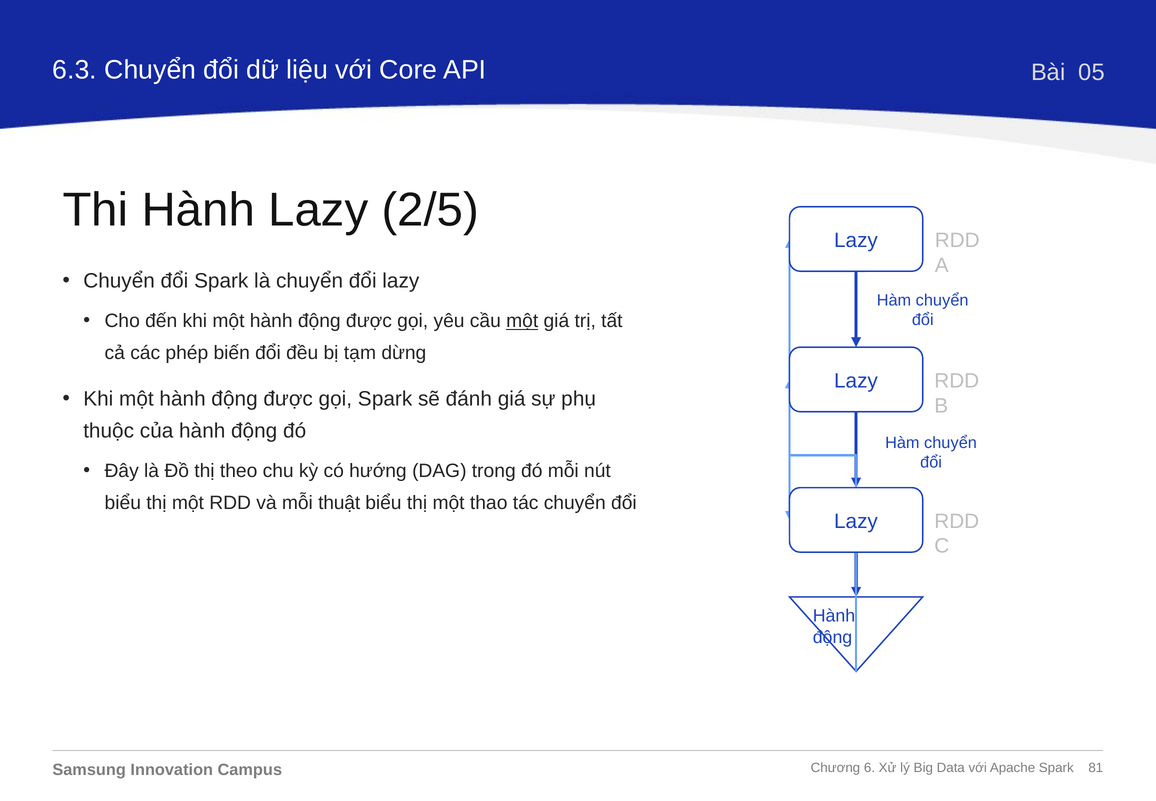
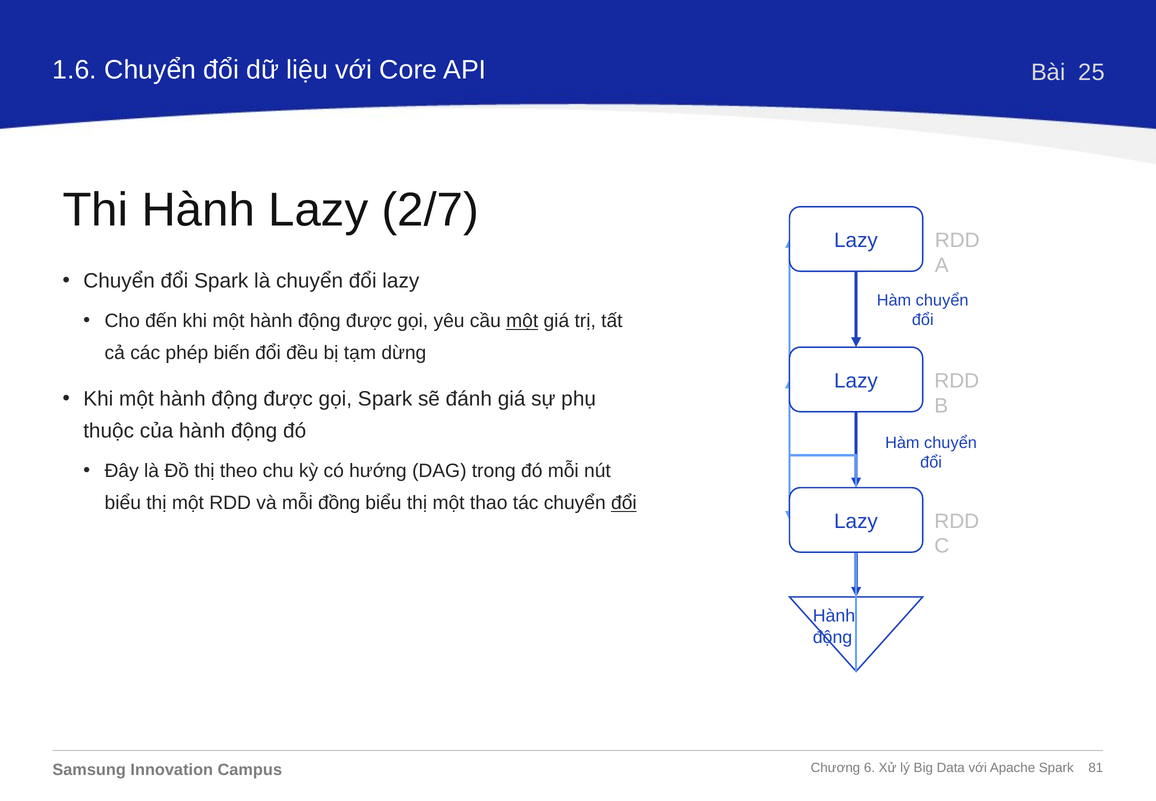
6.3: 6.3 -> 1.6
05: 05 -> 25
2/5: 2/5 -> 2/7
thuật: thuật -> đồng
đổi at (624, 503) underline: none -> present
